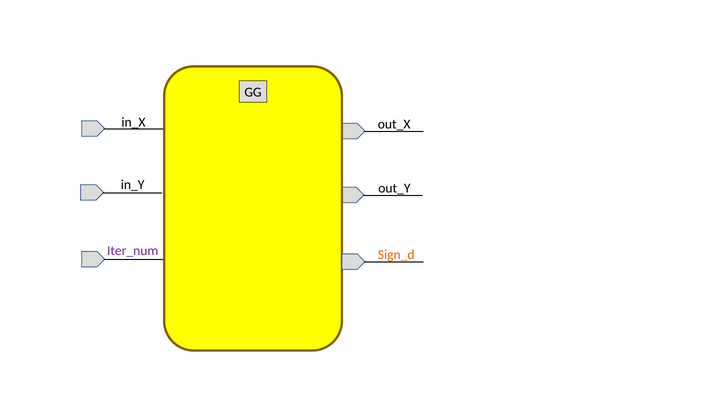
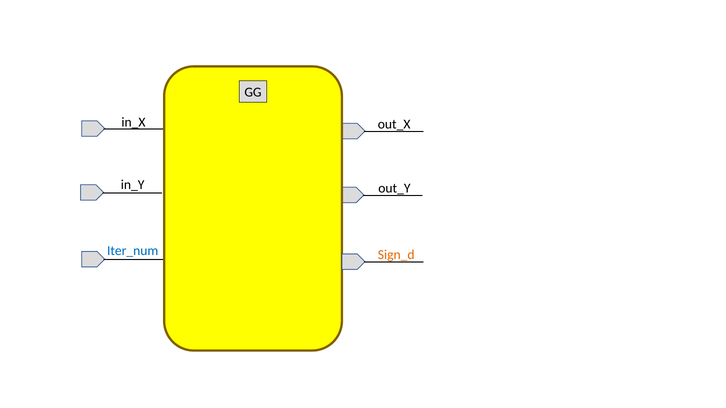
Iter_num colour: purple -> blue
